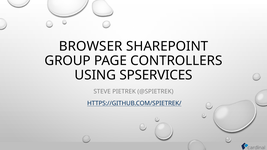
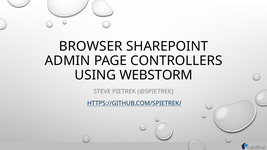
GROUP: GROUP -> ADMIN
SPSERVICES: SPSERVICES -> WEBSTORM
